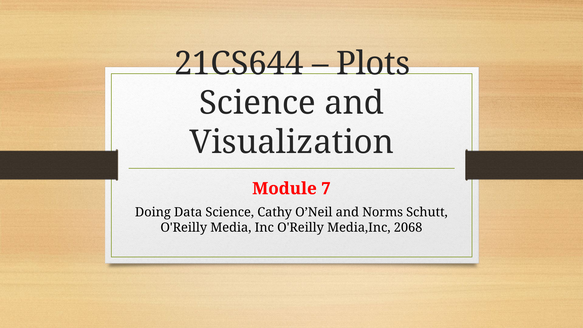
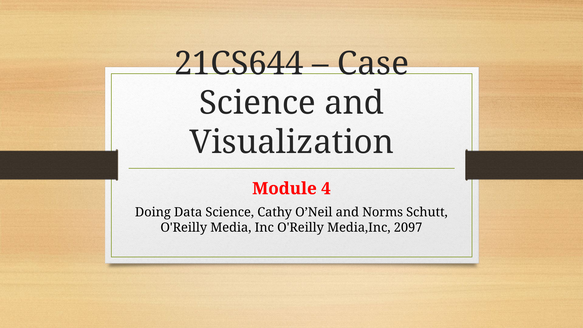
Plots: Plots -> Case
7: 7 -> 4
2068: 2068 -> 2097
